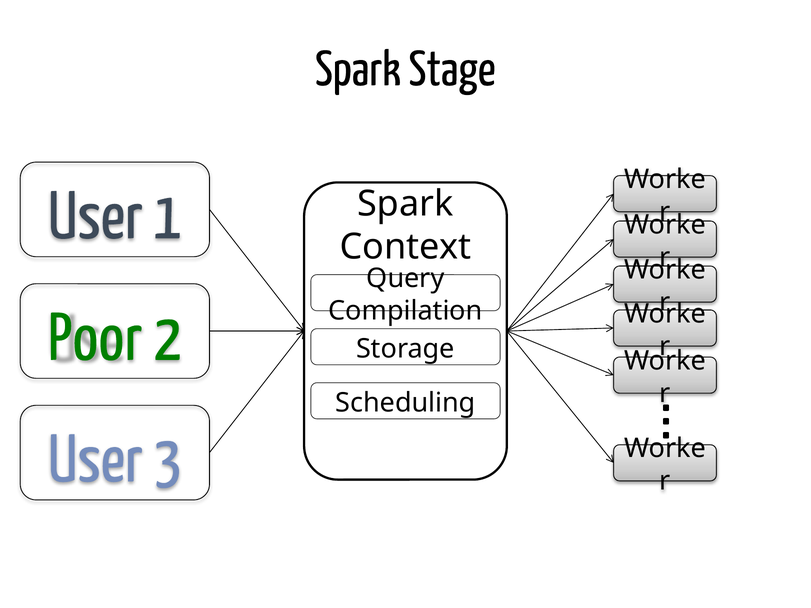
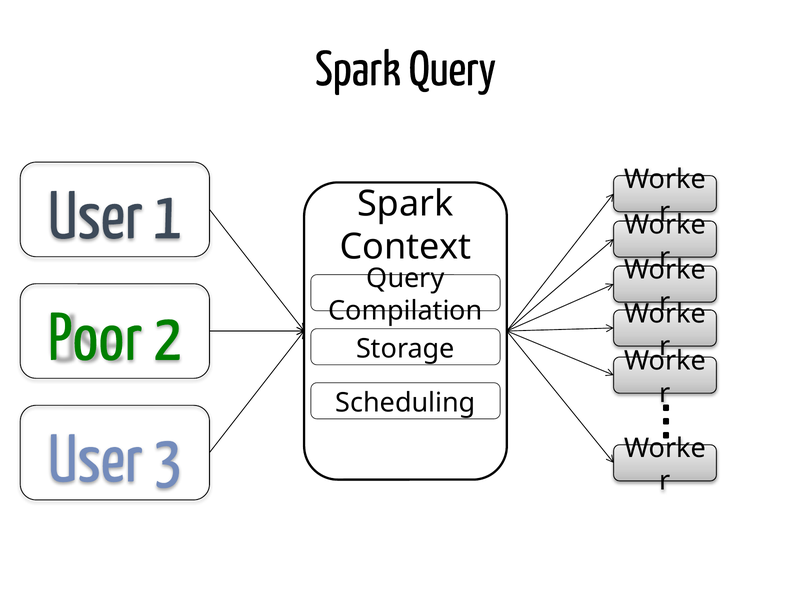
Spark Stage: Stage -> Query
